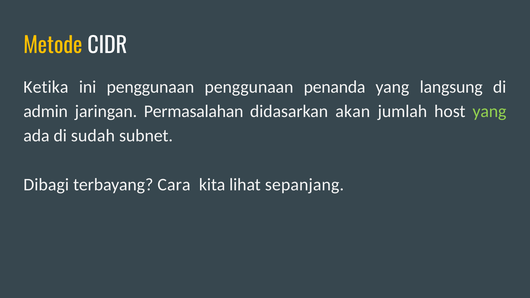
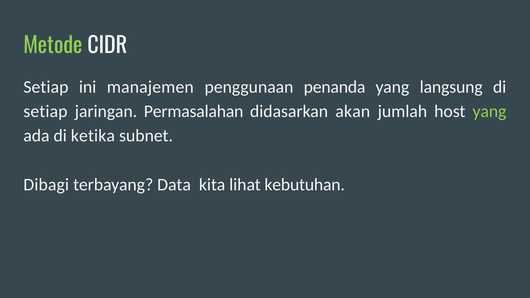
Metode colour: yellow -> light green
Ketika at (46, 87): Ketika -> Setiap
ini penggunaan: penggunaan -> manajemen
admin at (46, 111): admin -> setiap
sudah: sudah -> ketika
Cara: Cara -> Data
sepanjang: sepanjang -> kebutuhan
